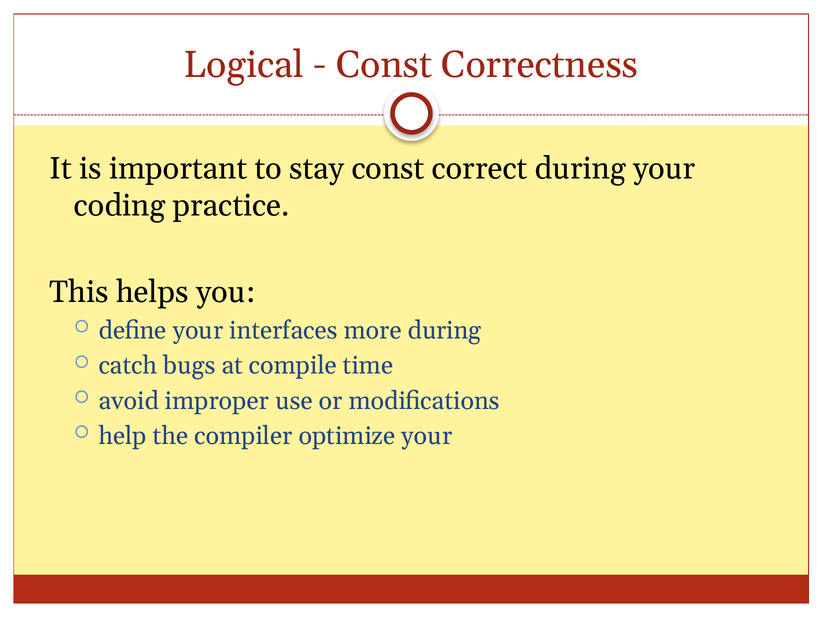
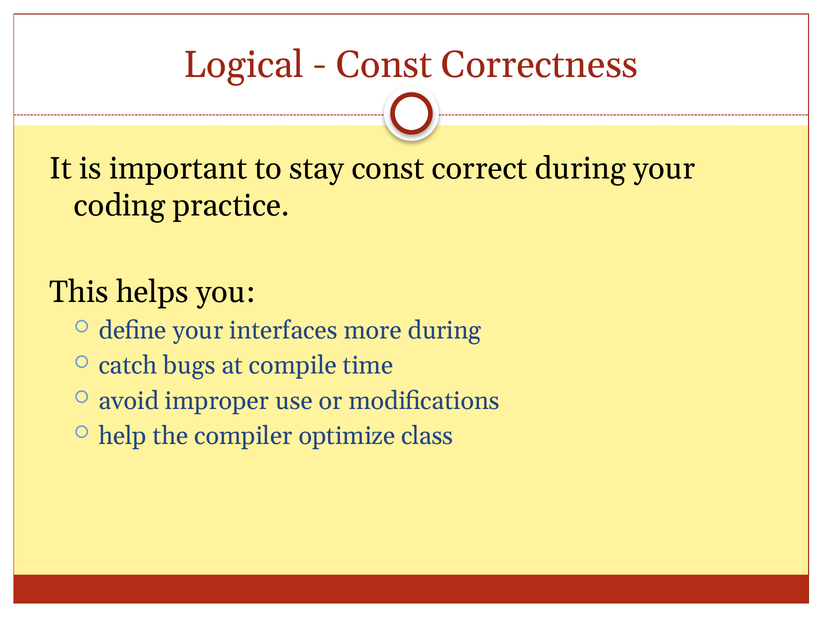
optimize your: your -> class
